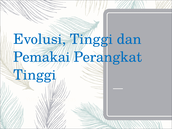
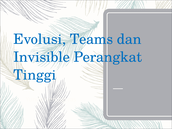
Evolusi Tinggi: Tinggi -> Teams
Pemakai: Pemakai -> Invisible
